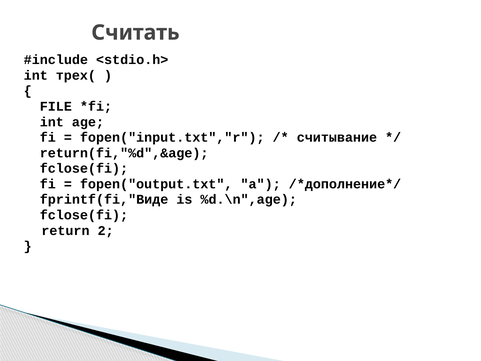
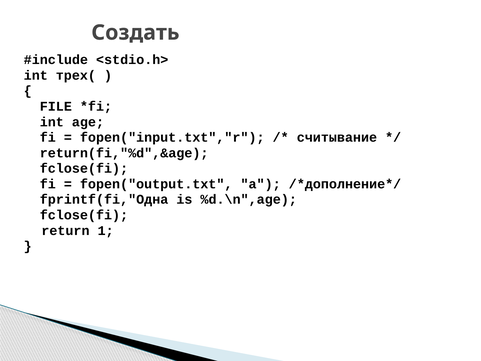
Считать: Считать -> Создать
fprintf(fi,"Виде: fprintf(fi,"Виде -> fprintf(fi,"Одна
2: 2 -> 1
